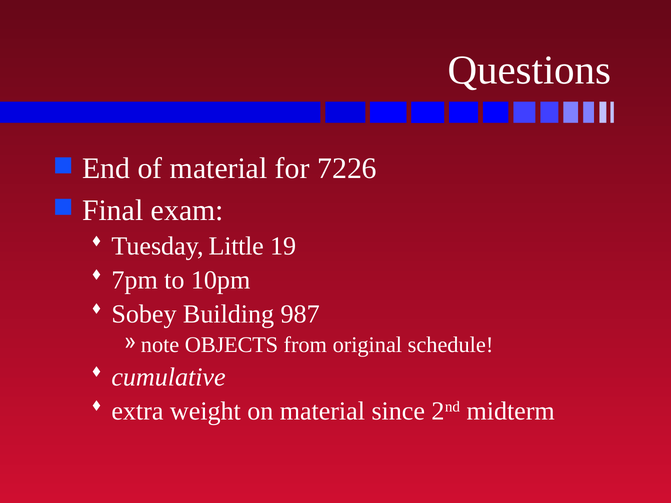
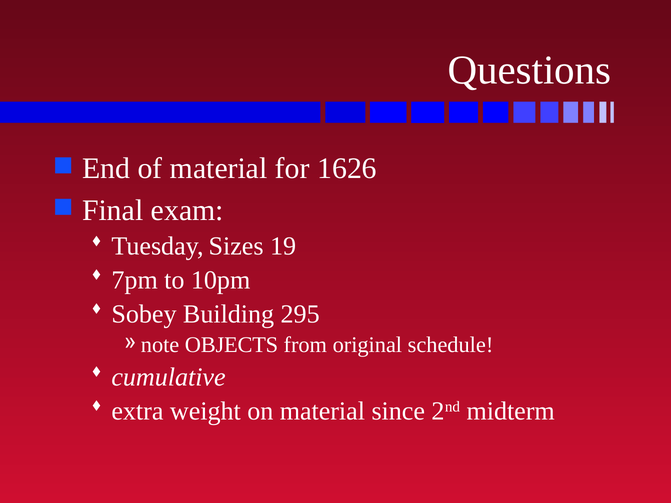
7226: 7226 -> 1626
Little: Little -> Sizes
987: 987 -> 295
